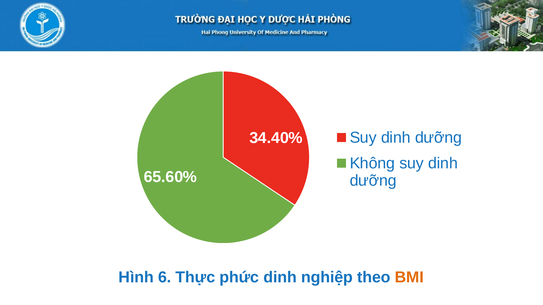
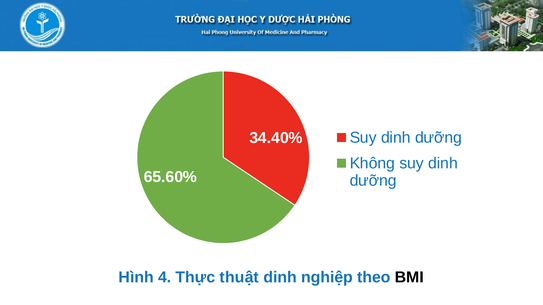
6: 6 -> 4
phức: phức -> thuật
BMI colour: orange -> black
